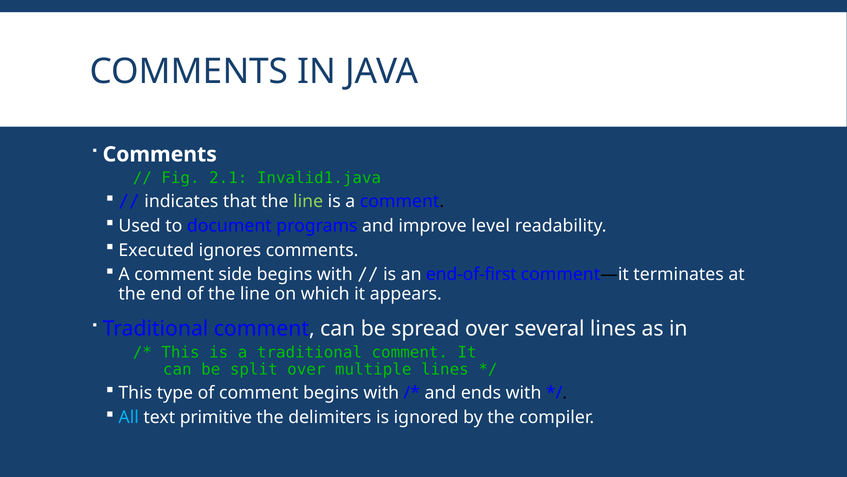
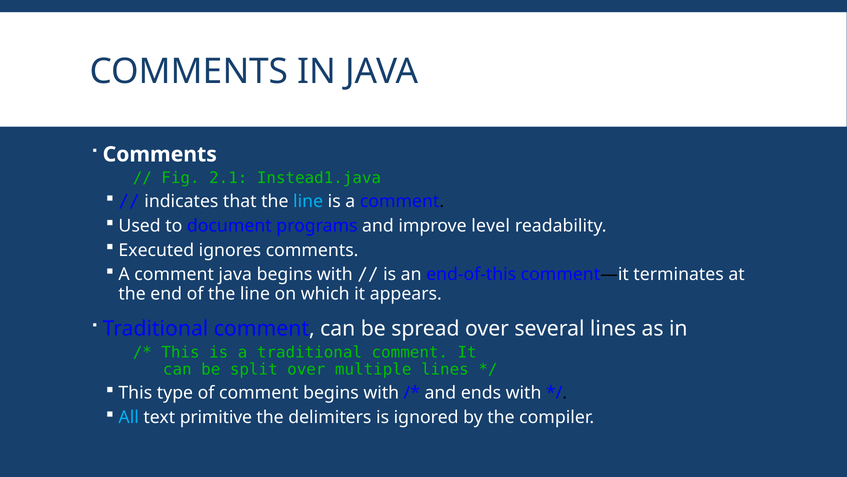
Invalid1.java: Invalid1.java -> Instead1.java
line at (308, 201) colour: light green -> light blue
comment side: side -> java
end-of-first: end-of-first -> end-of-this
